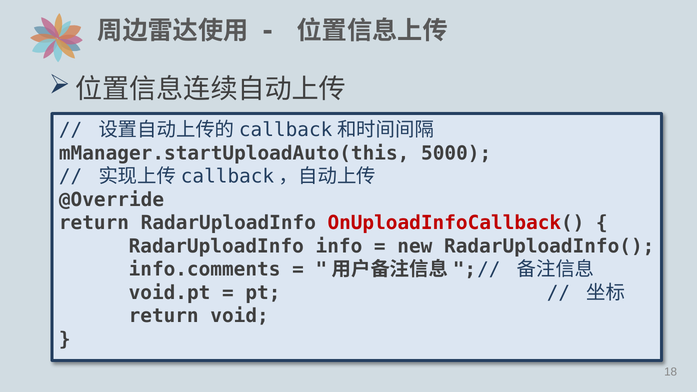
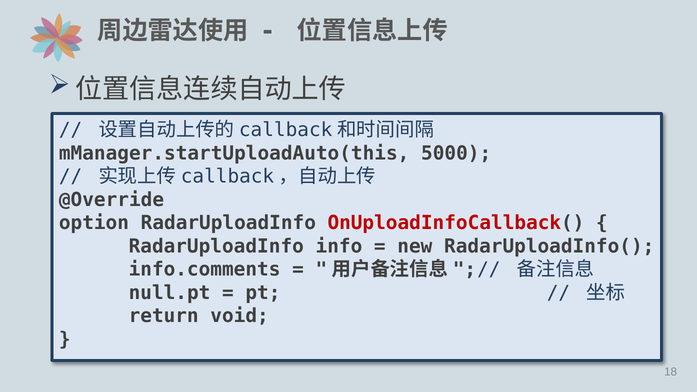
return at (94, 223): return -> option
void.pt: void.pt -> null.pt
